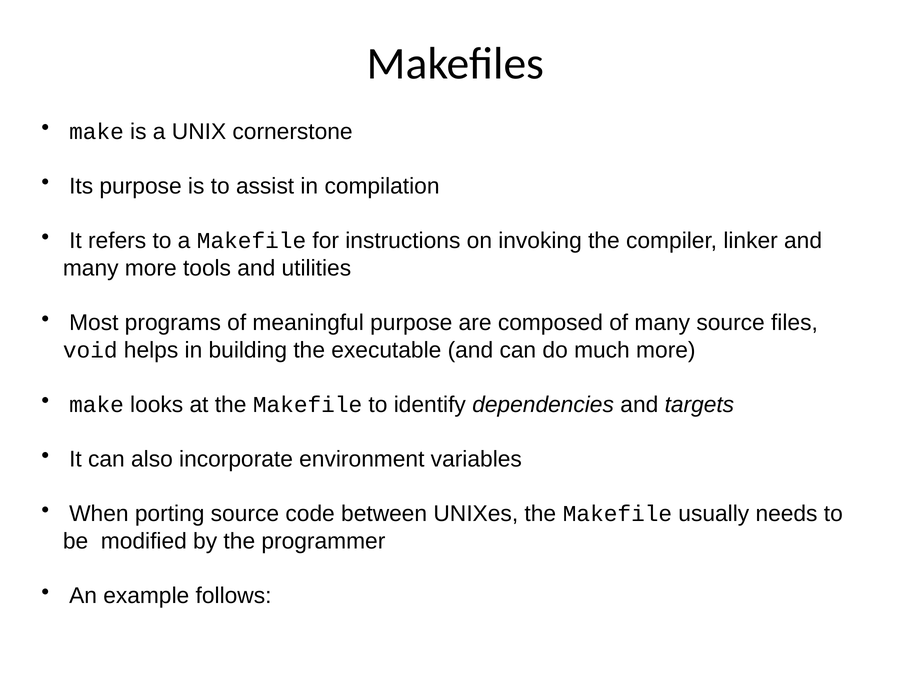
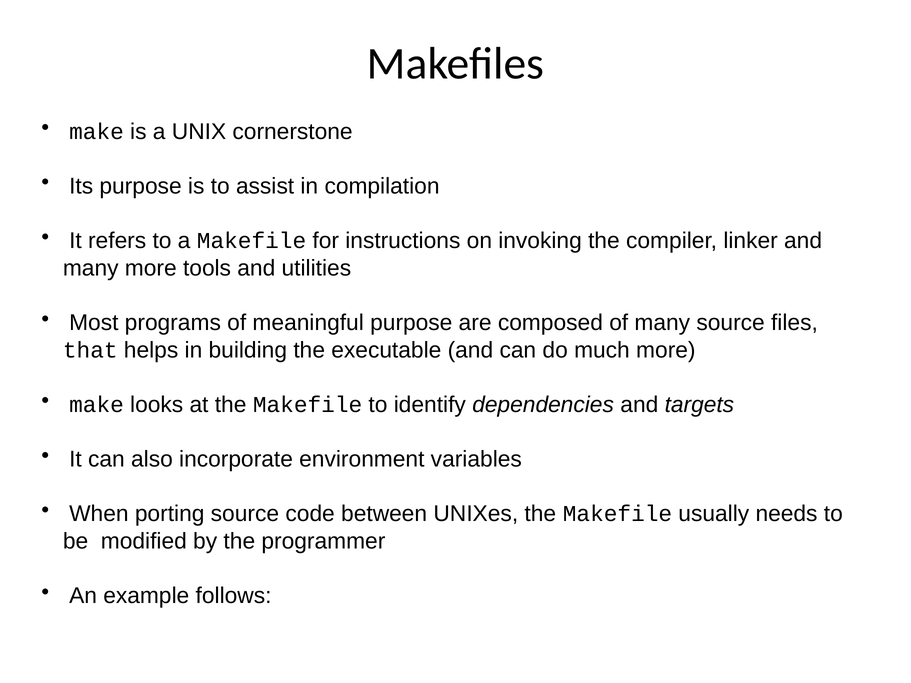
void: void -> that
